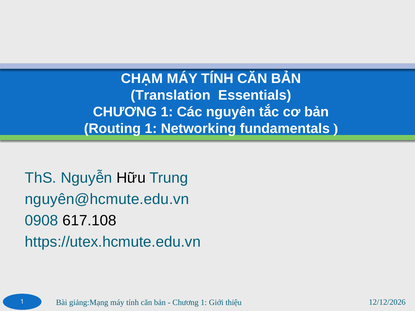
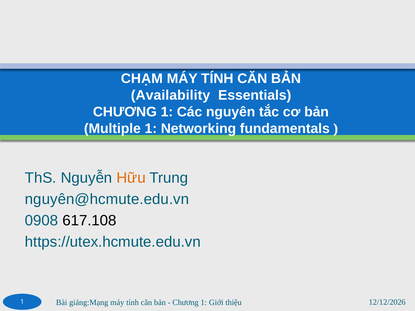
Translation: Translation -> Availability
Routing: Routing -> Multiple
Hữu colour: black -> orange
